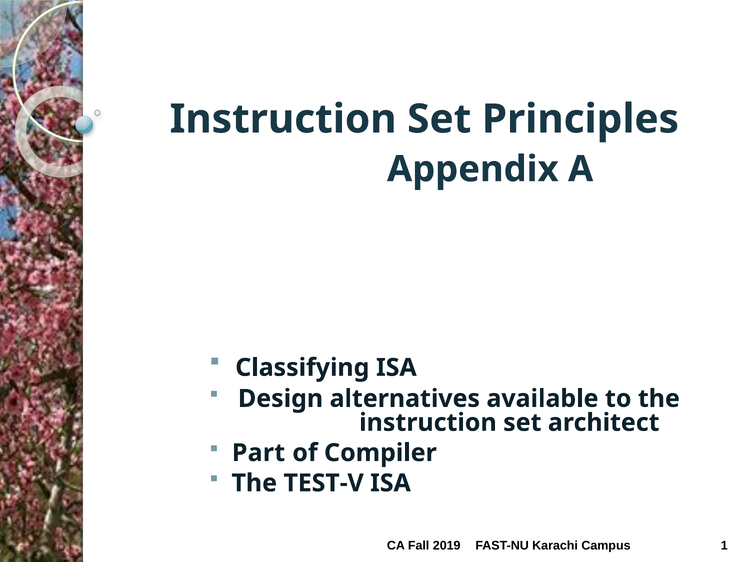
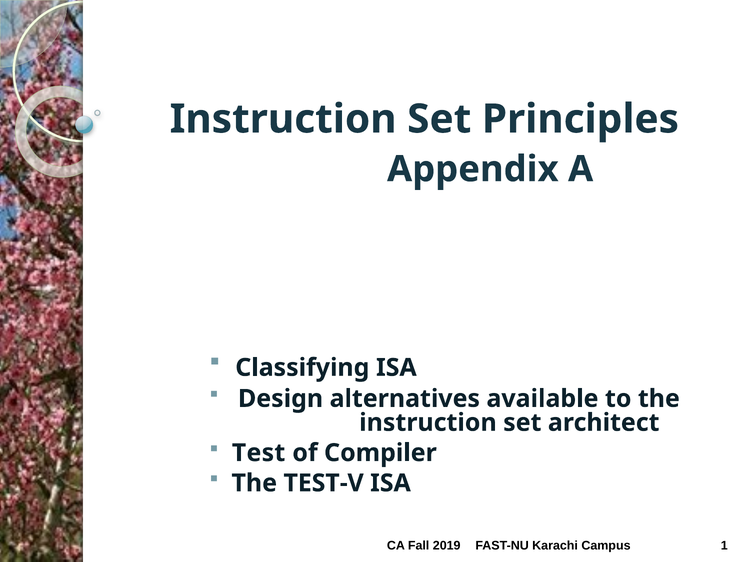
Part: Part -> Test
